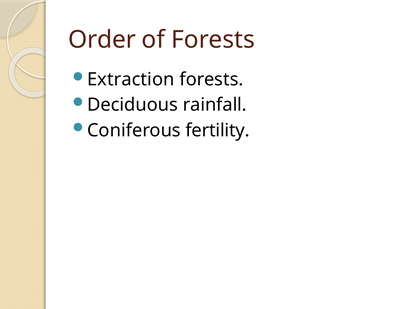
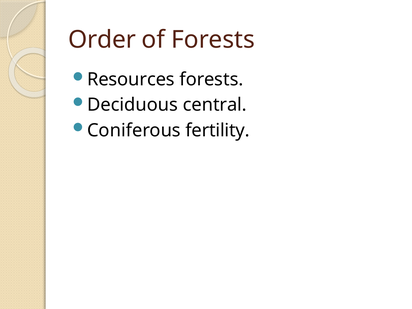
Extraction: Extraction -> Resources
rainfall: rainfall -> central
